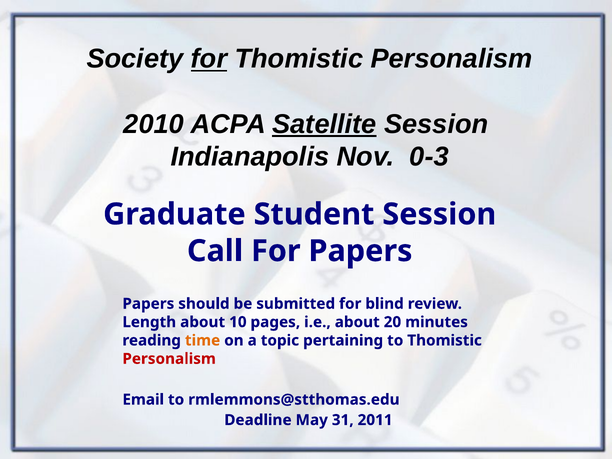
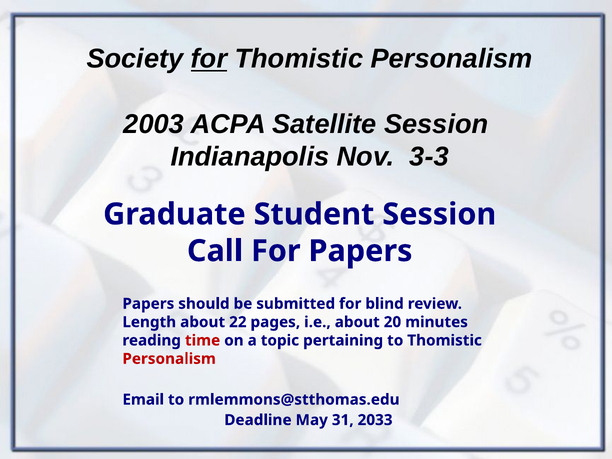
2010: 2010 -> 2003
Satellite underline: present -> none
0-3: 0-3 -> 3-3
10: 10 -> 22
time colour: orange -> red
2011: 2011 -> 2033
